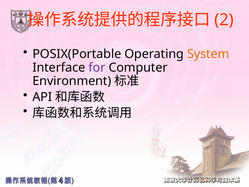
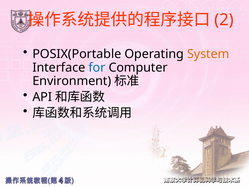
for colour: purple -> blue
